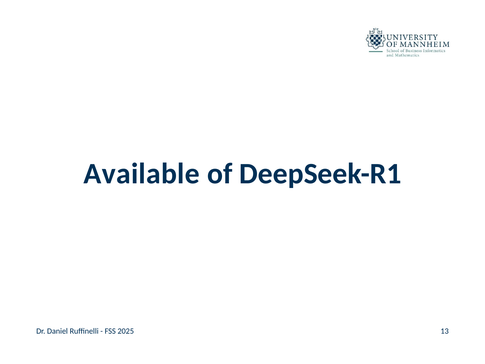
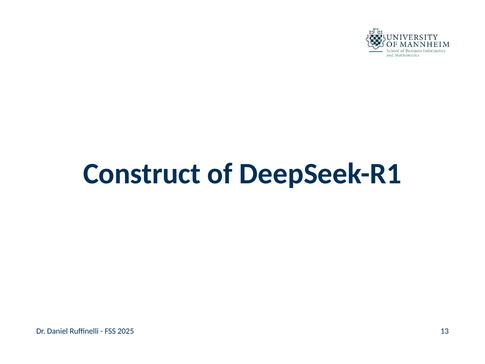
Available: Available -> Construct
